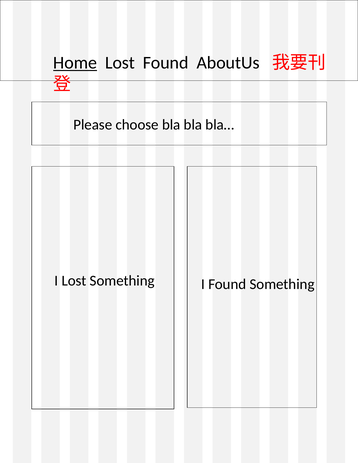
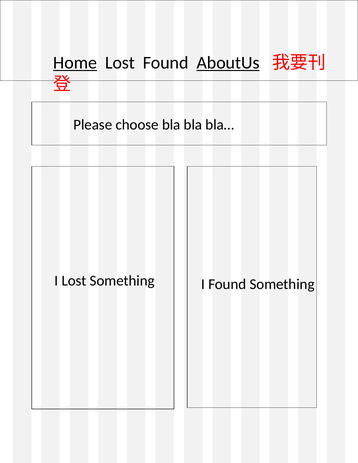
AboutUs underline: none -> present
